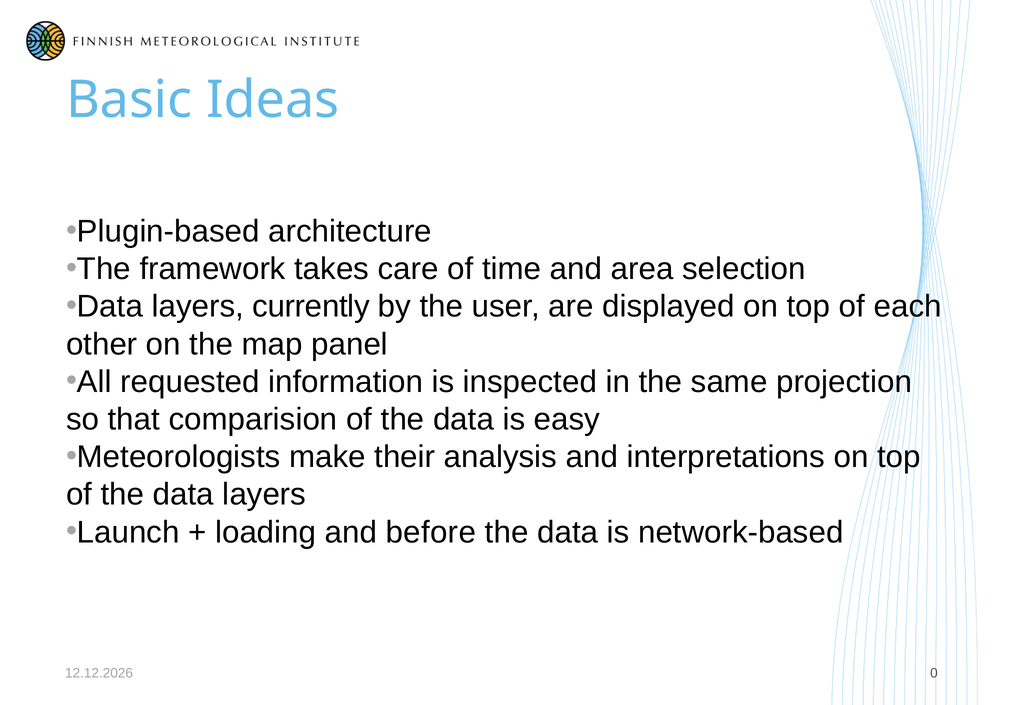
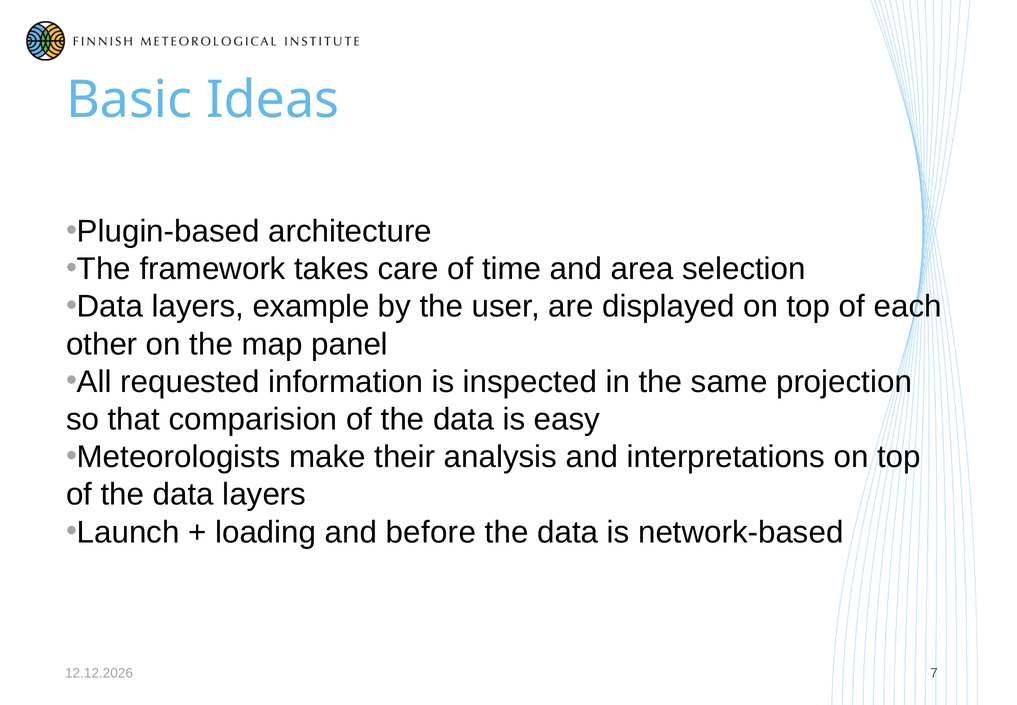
currently: currently -> example
0: 0 -> 7
